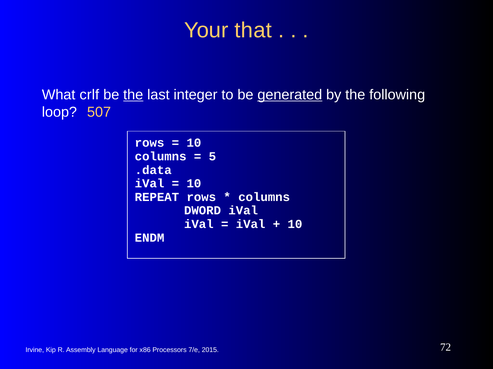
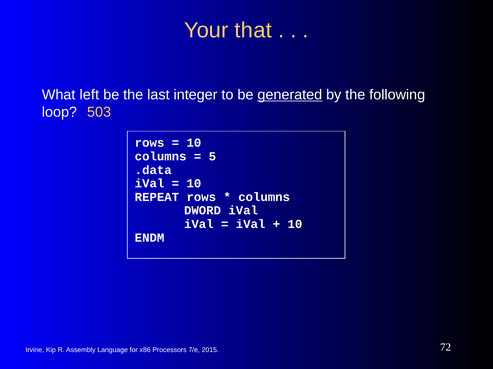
crlf: crlf -> left
the at (133, 95) underline: present -> none
507: 507 -> 503
